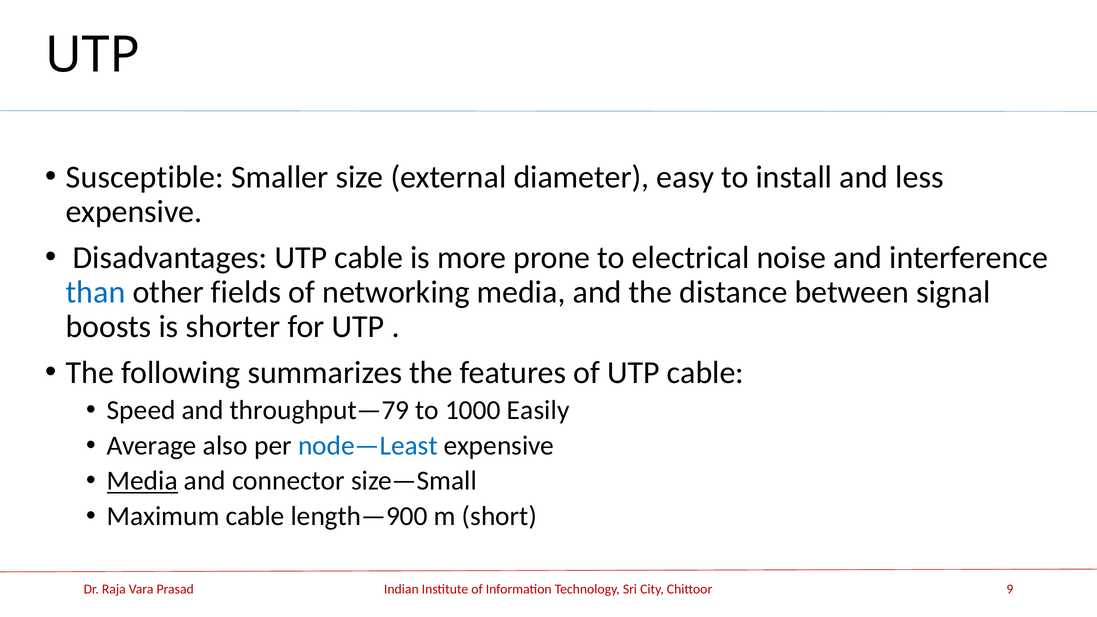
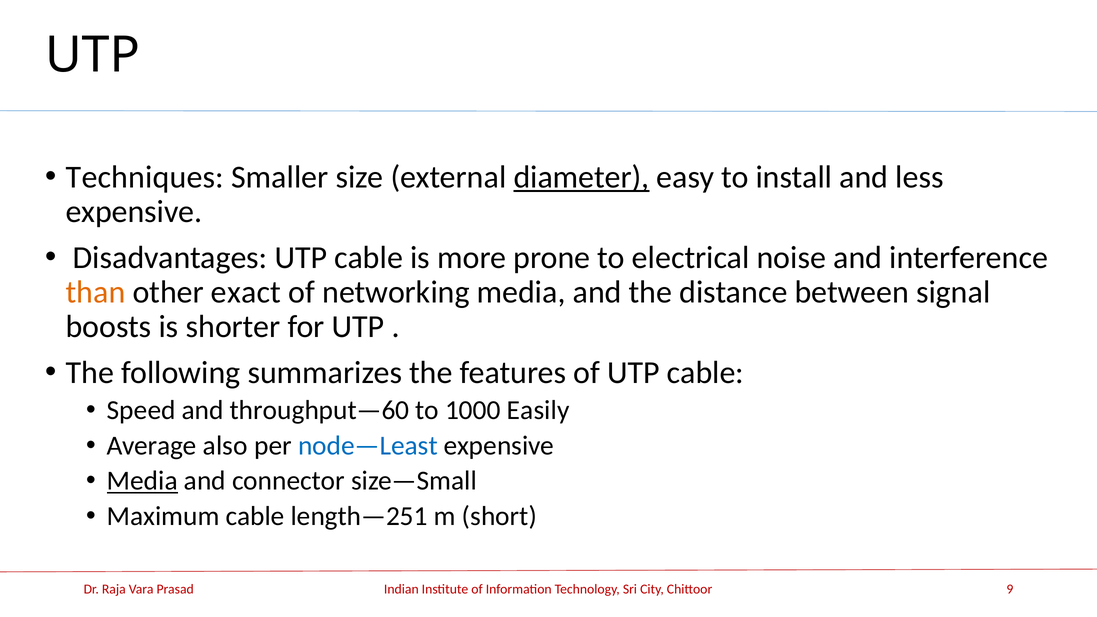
Susceptible: Susceptible -> Techniques
diameter underline: none -> present
than colour: blue -> orange
fields: fields -> exact
throughput—79: throughput—79 -> throughput—60
length—900: length—900 -> length—251
